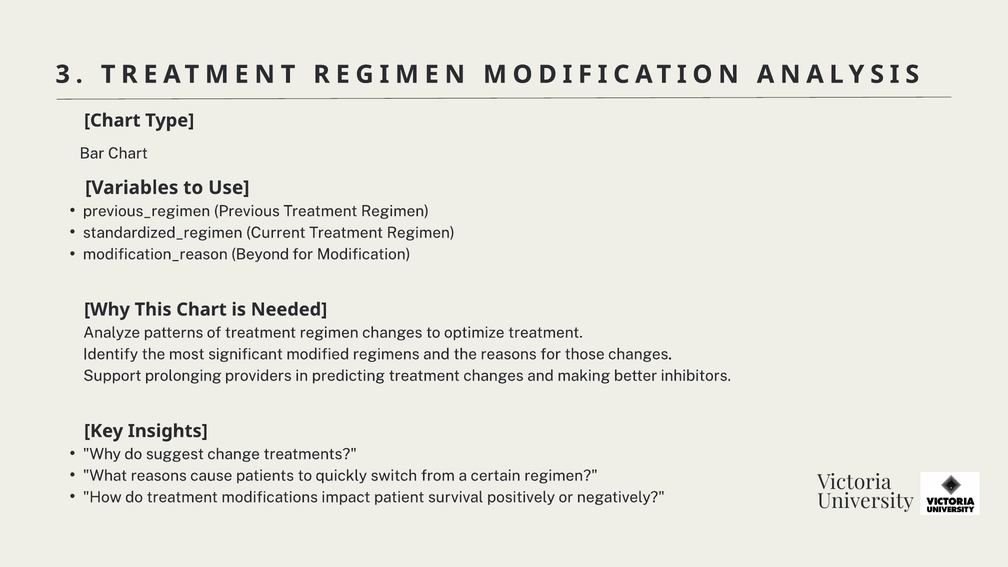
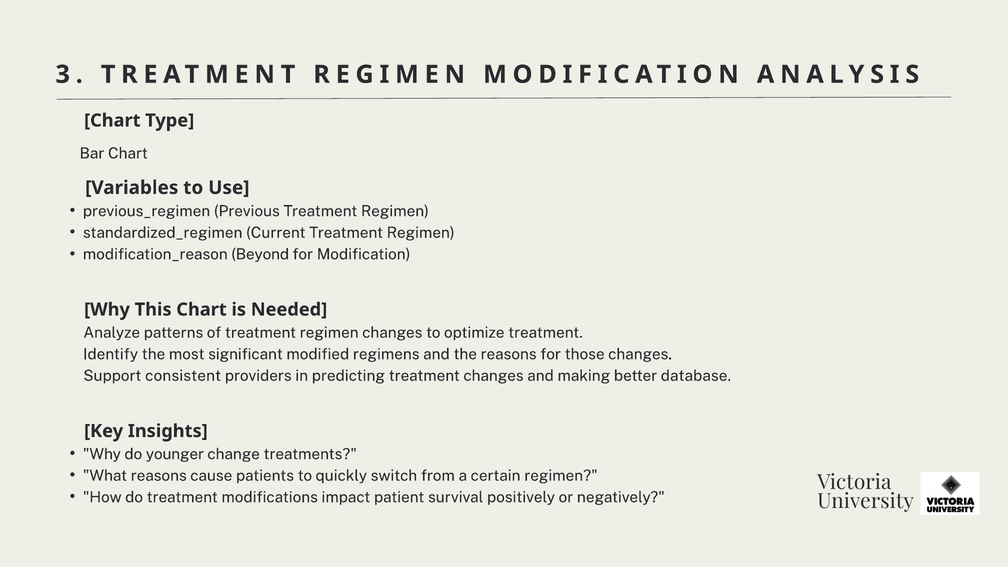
prolonging: prolonging -> consistent
inhibitors: inhibitors -> database
suggest: suggest -> younger
